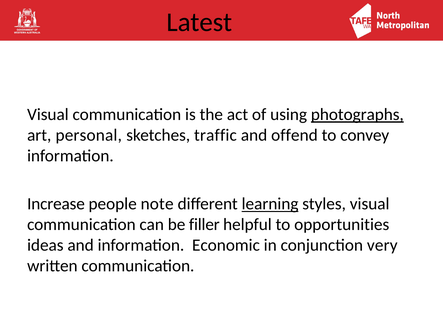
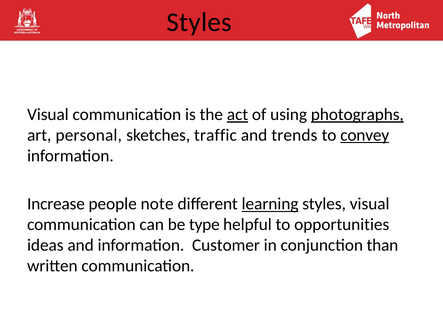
Latest at (199, 22): Latest -> Styles
act underline: none -> present
offend: offend -> trends
convey underline: none -> present
filler: filler -> type
Economic: Economic -> Customer
very: very -> than
